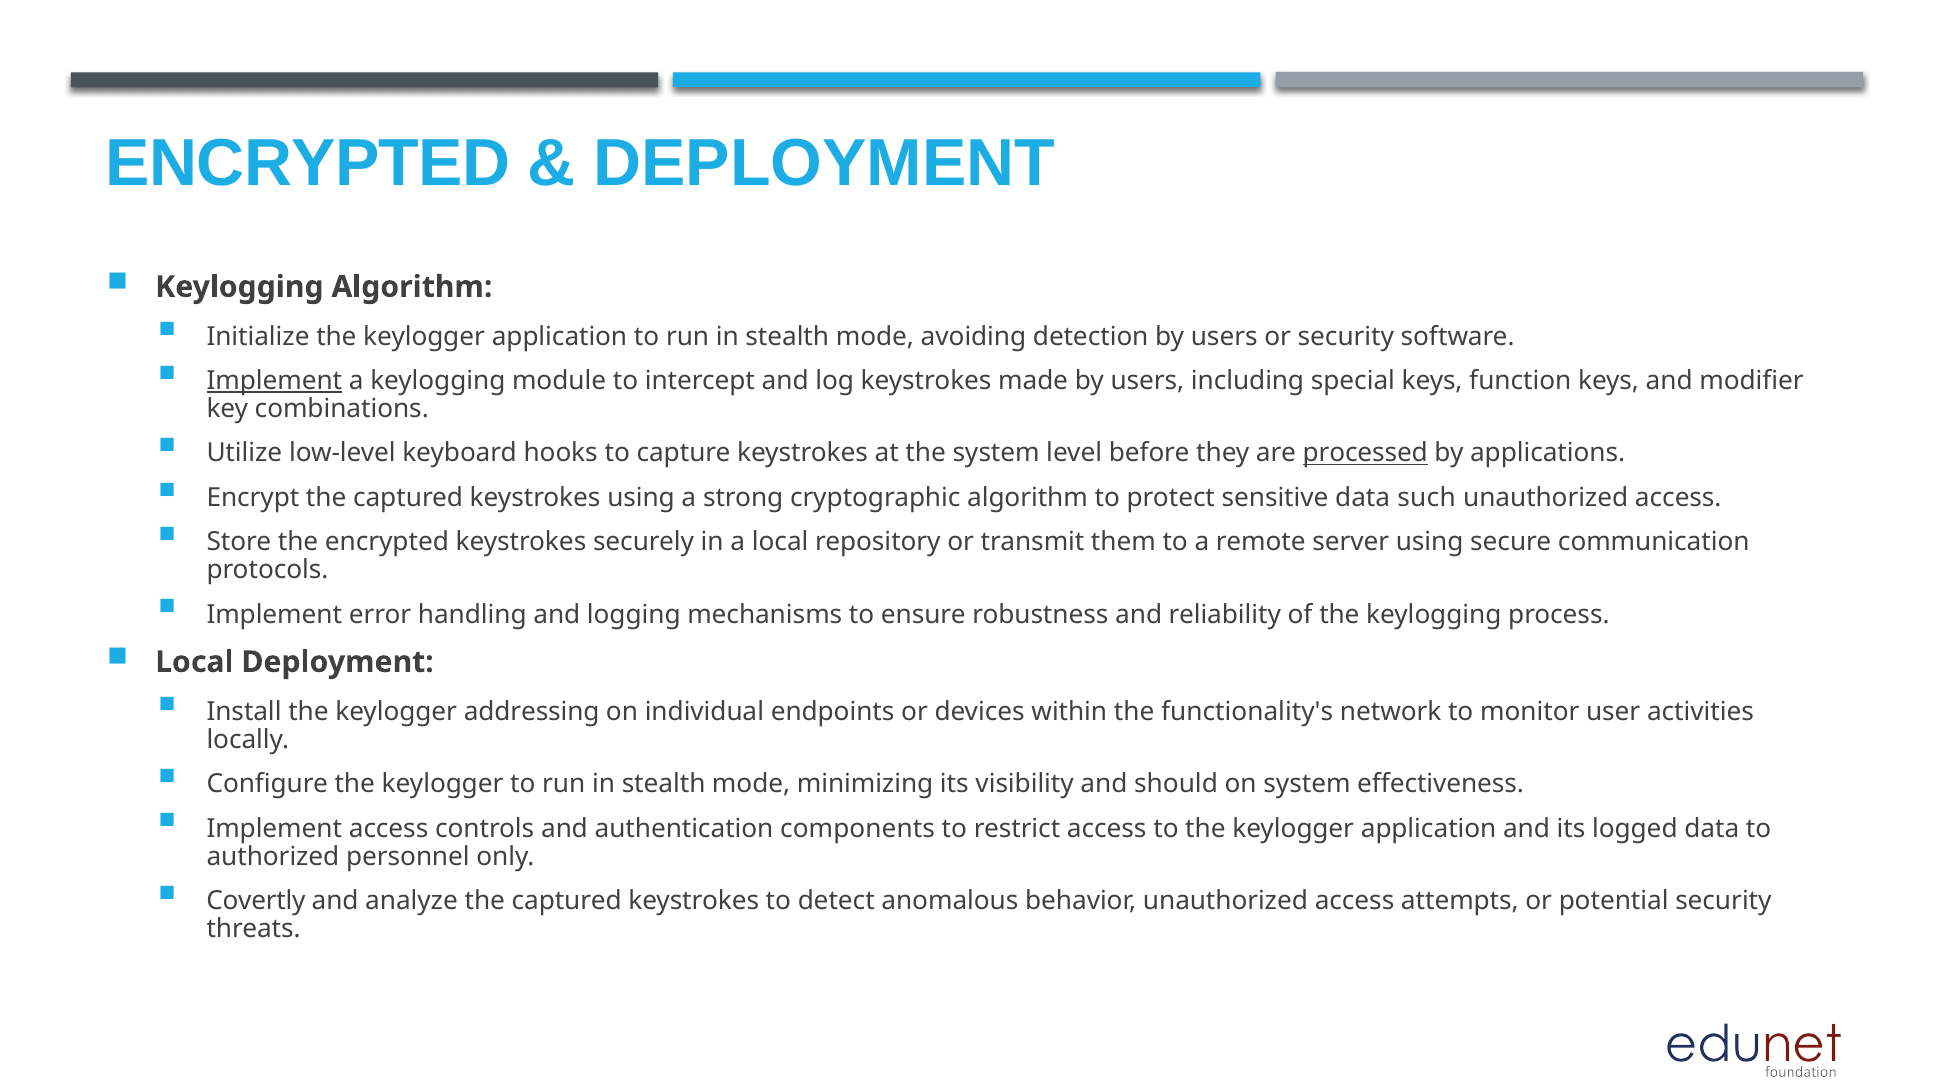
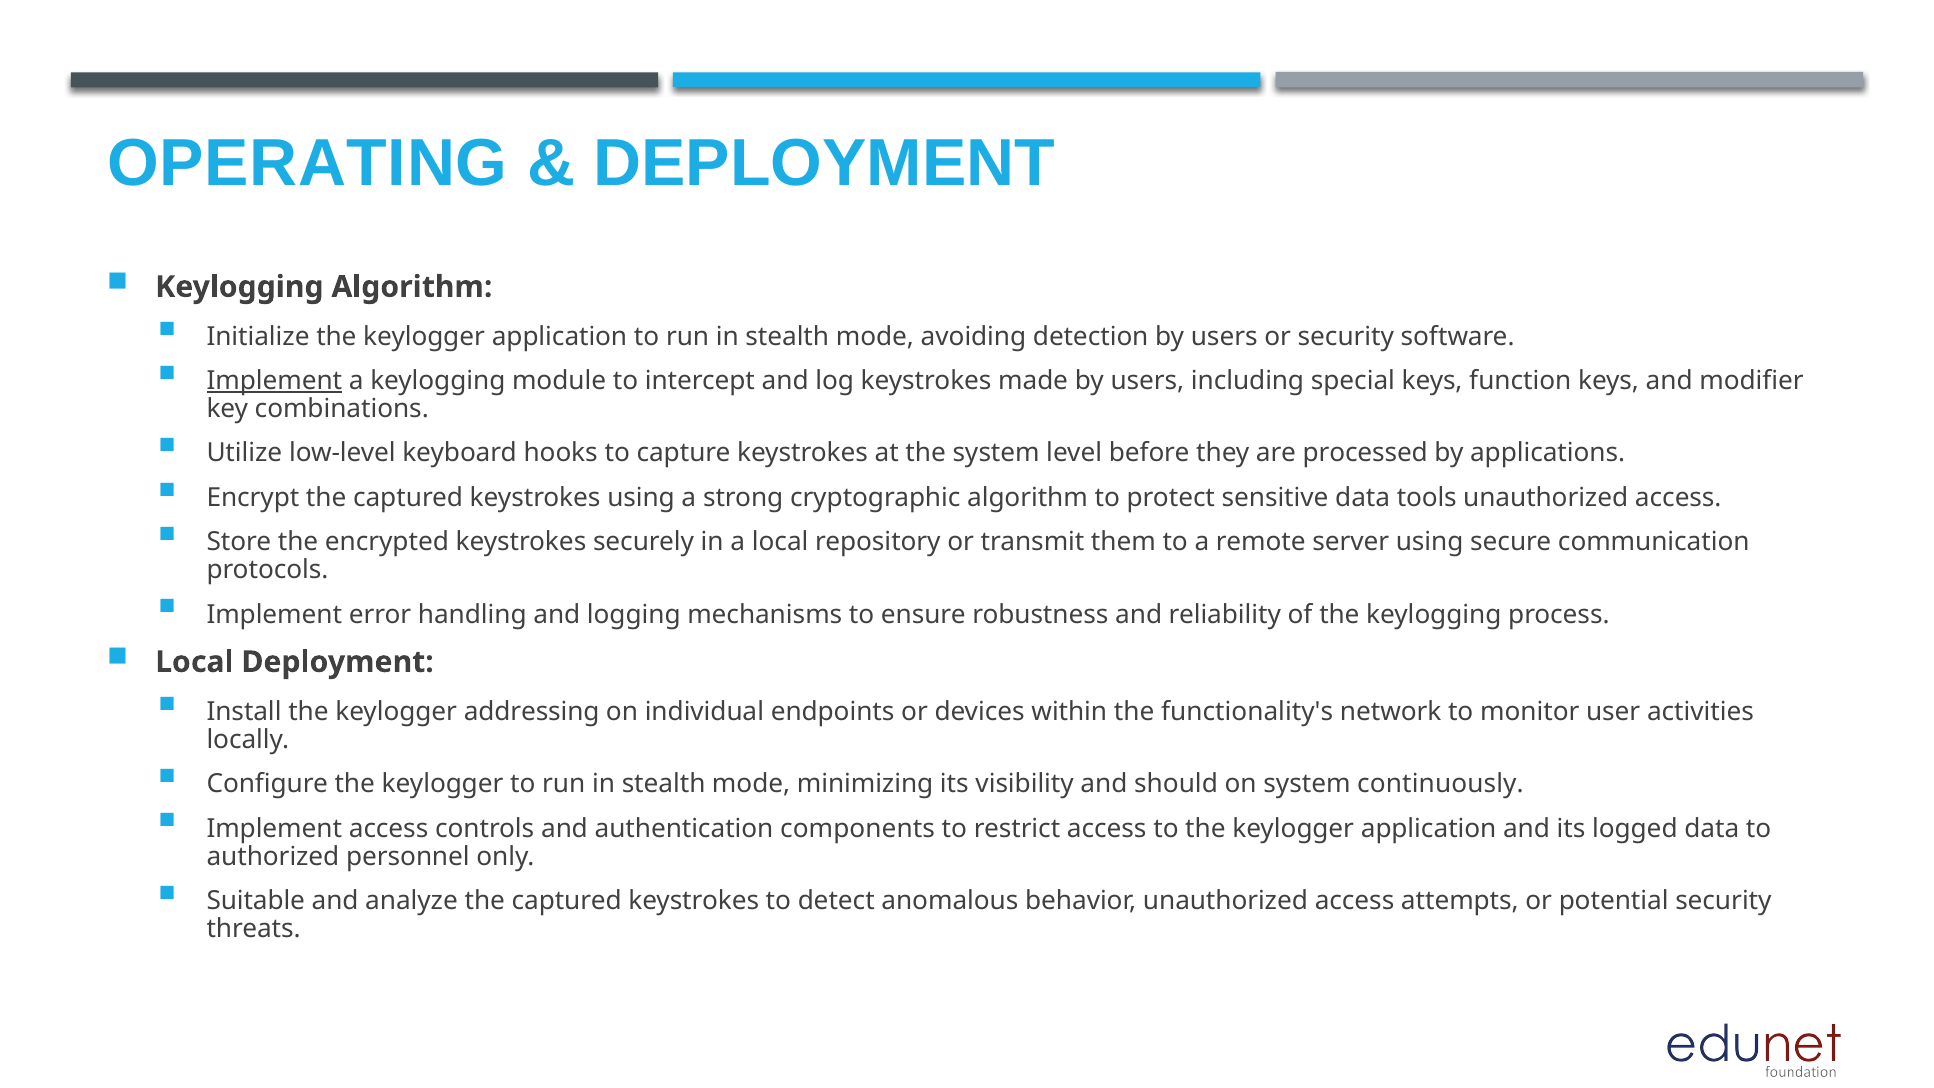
ENCRYPTED at (308, 163): ENCRYPTED -> OPERATING
processed underline: present -> none
such: such -> tools
effectiveness: effectiveness -> continuously
Covertly: Covertly -> Suitable
